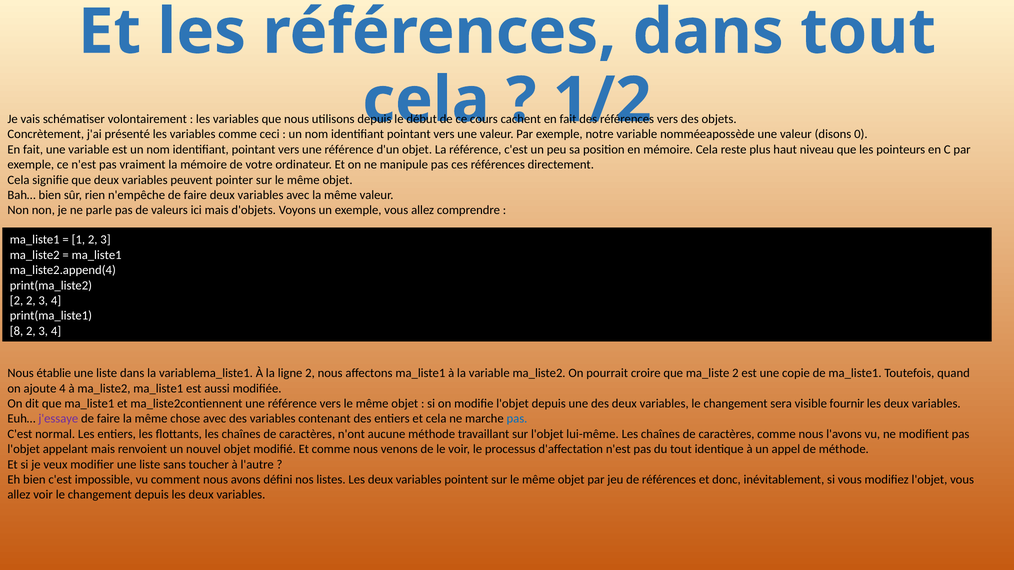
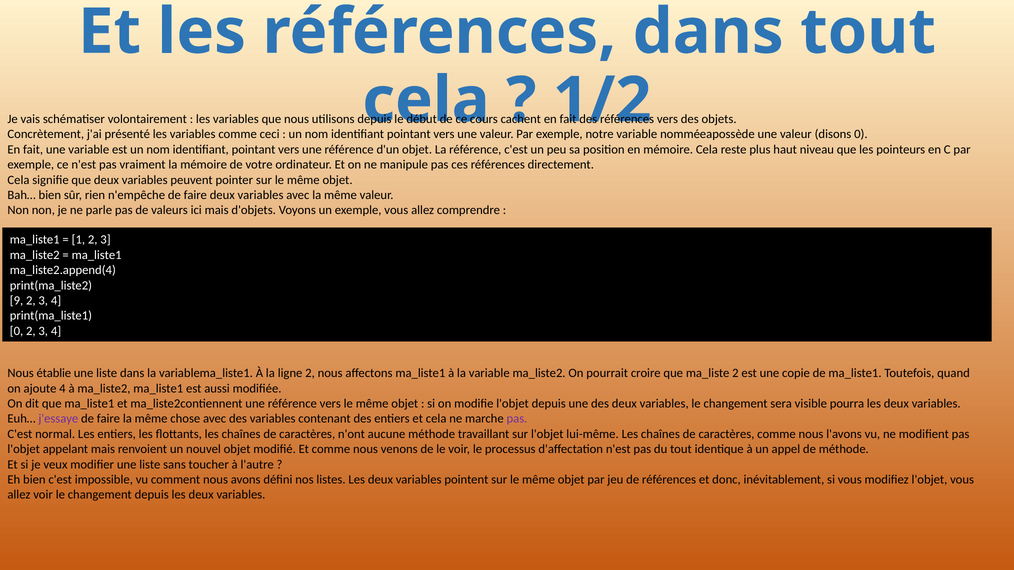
2 at (17, 301): 2 -> 9
8 at (17, 331): 8 -> 0
fournir: fournir -> pourra
pas at (517, 419) colour: blue -> purple
